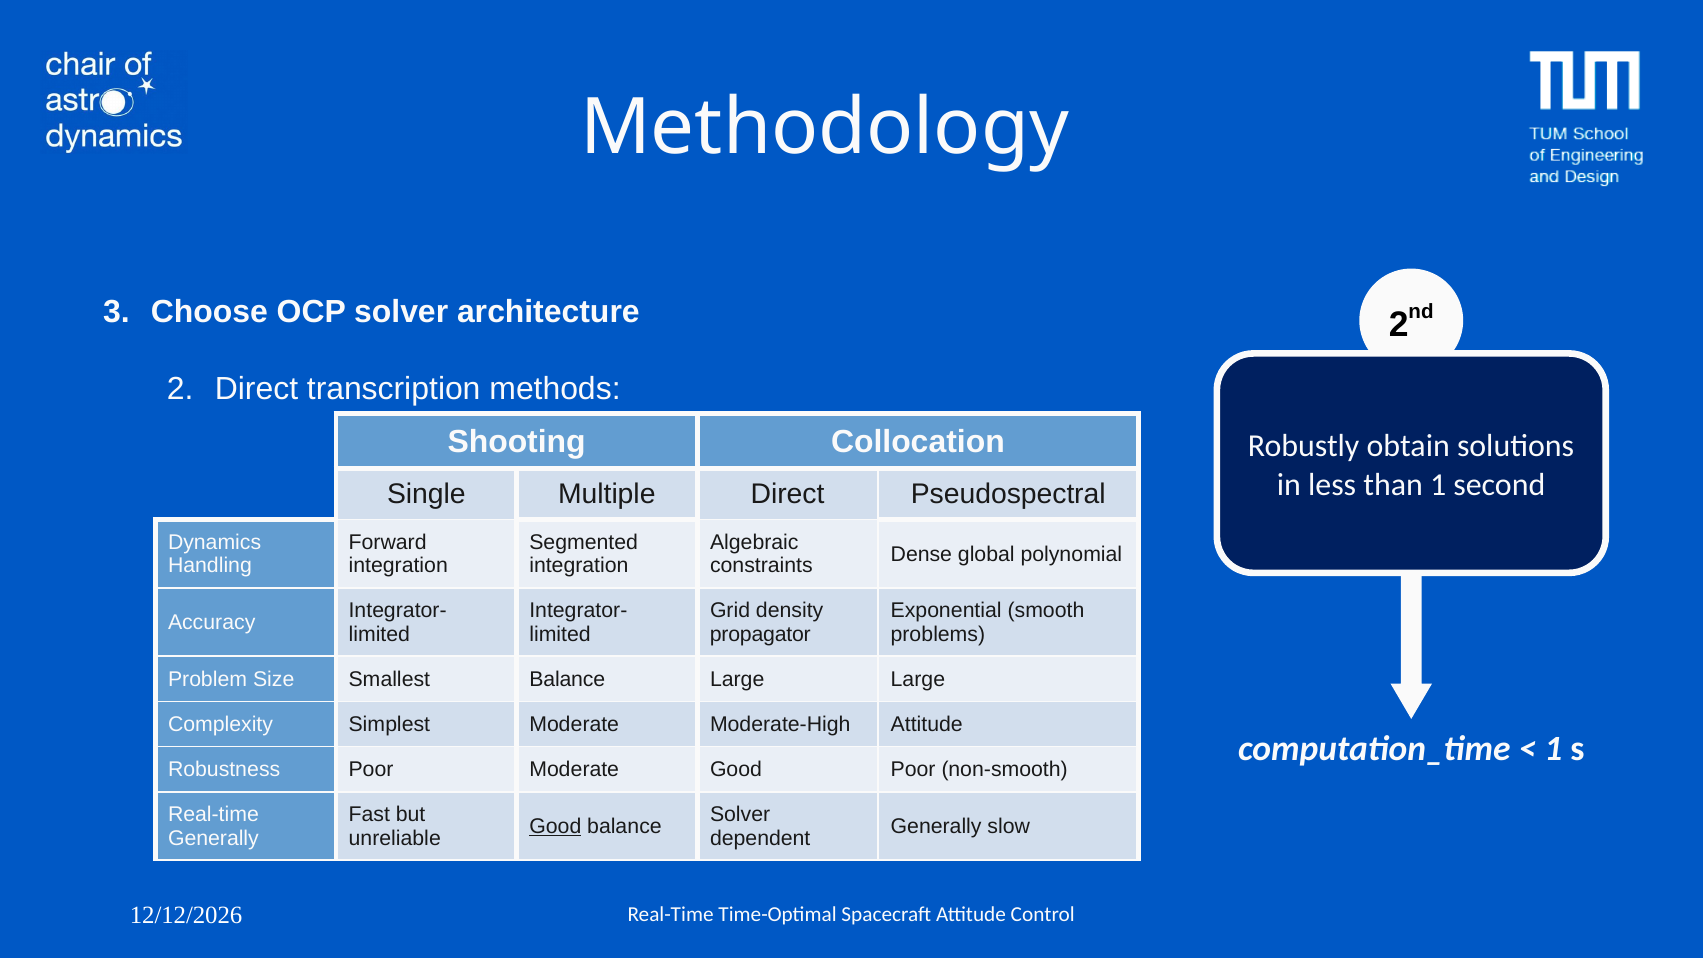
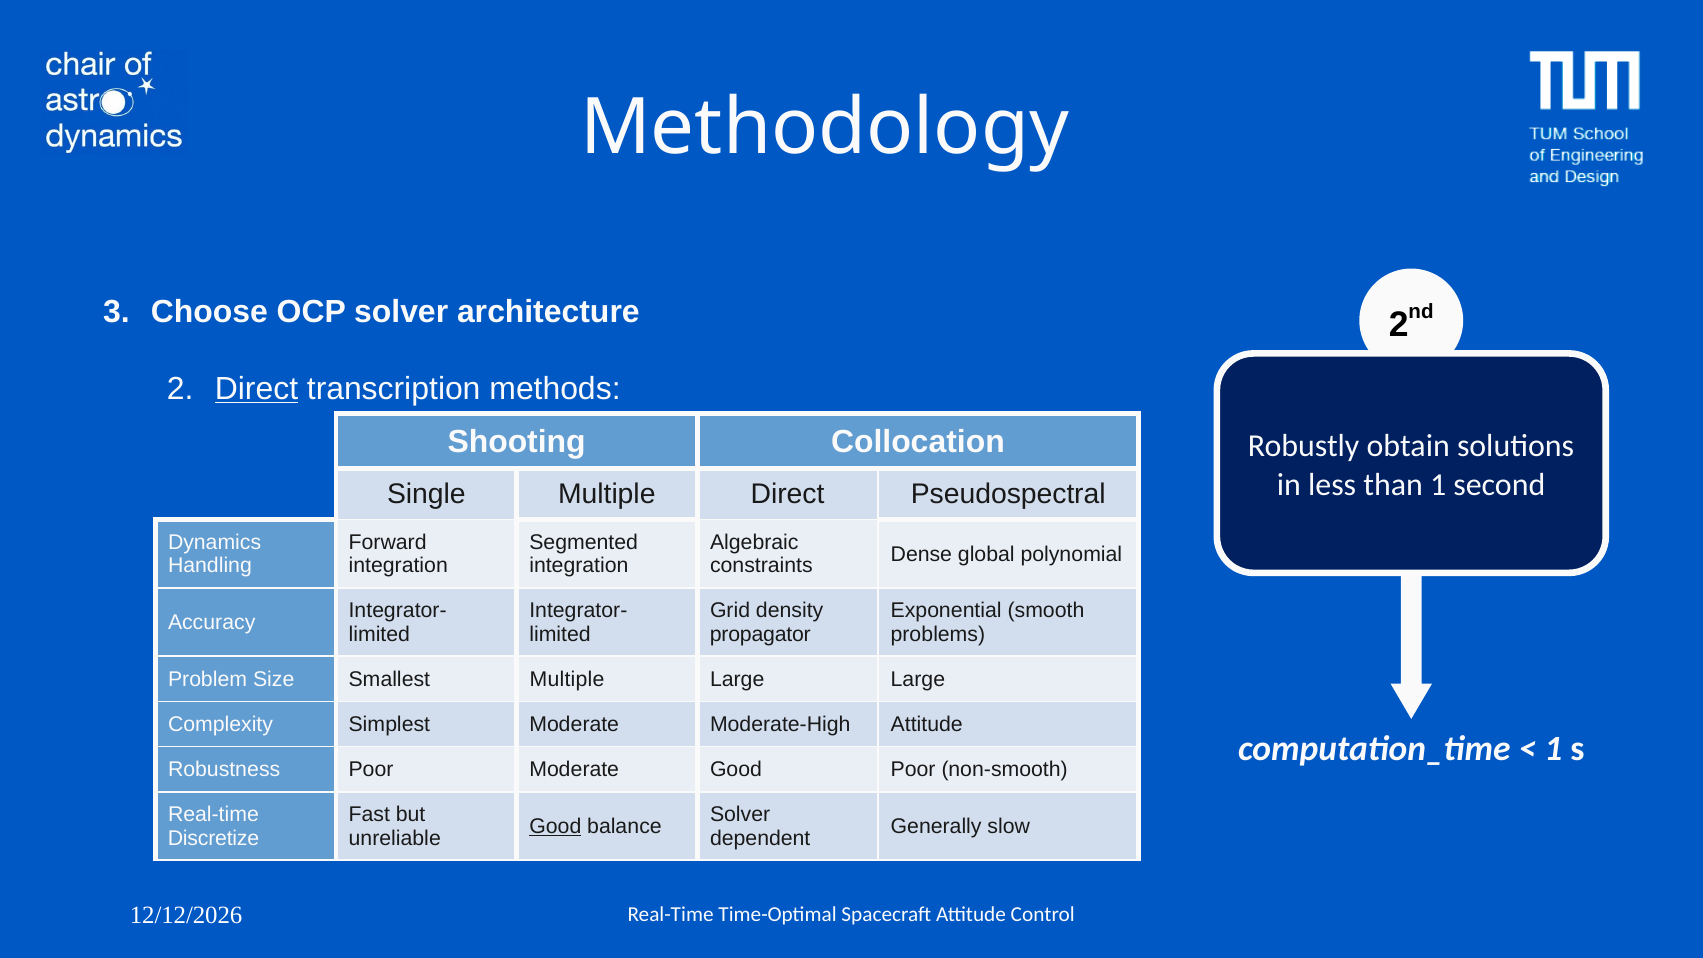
Direct at (256, 389) underline: none -> present
Smallest Balance: Balance -> Multiple
Generally at (213, 838): Generally -> Discretize
